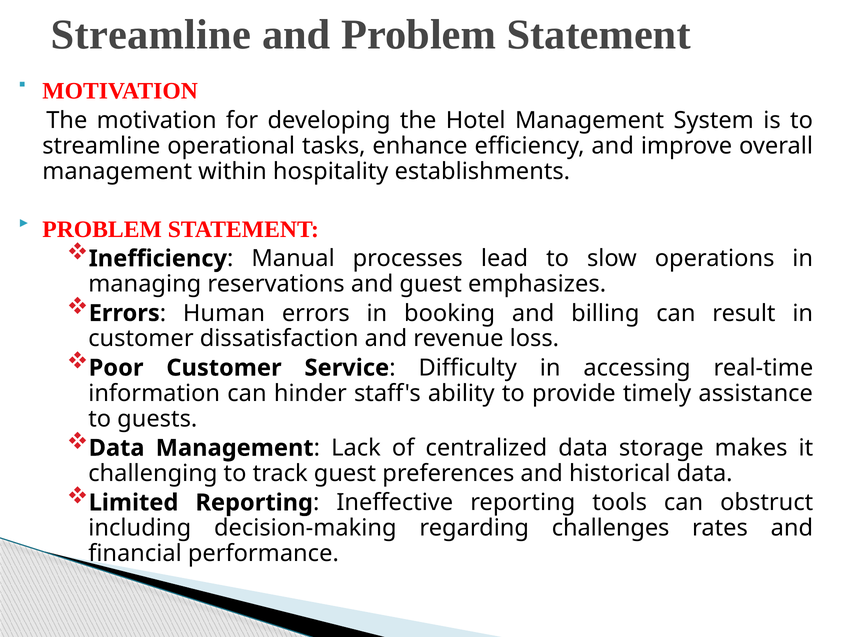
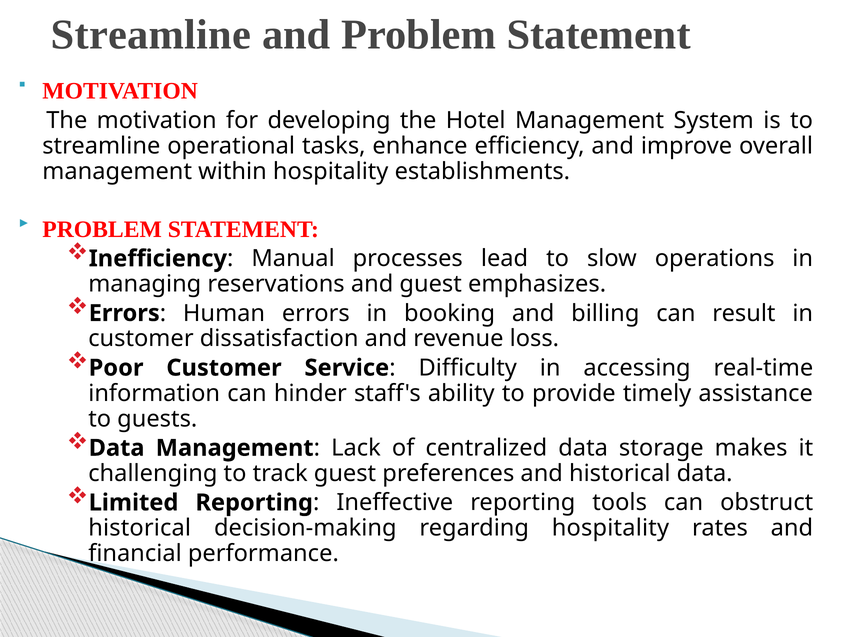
including at (140, 529): including -> historical
regarding challenges: challenges -> hospitality
